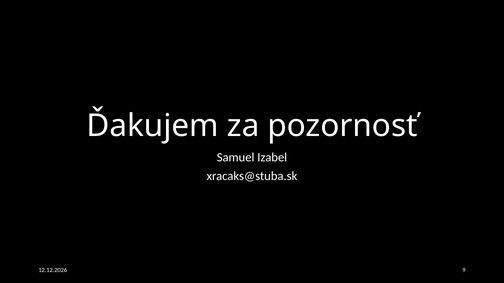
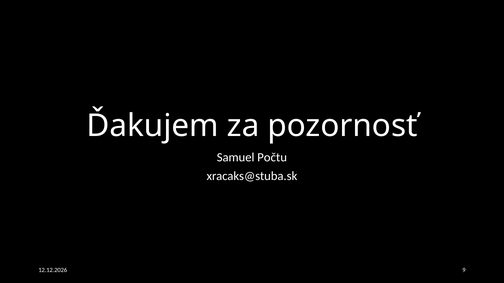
Izabel: Izabel -> Počtu
